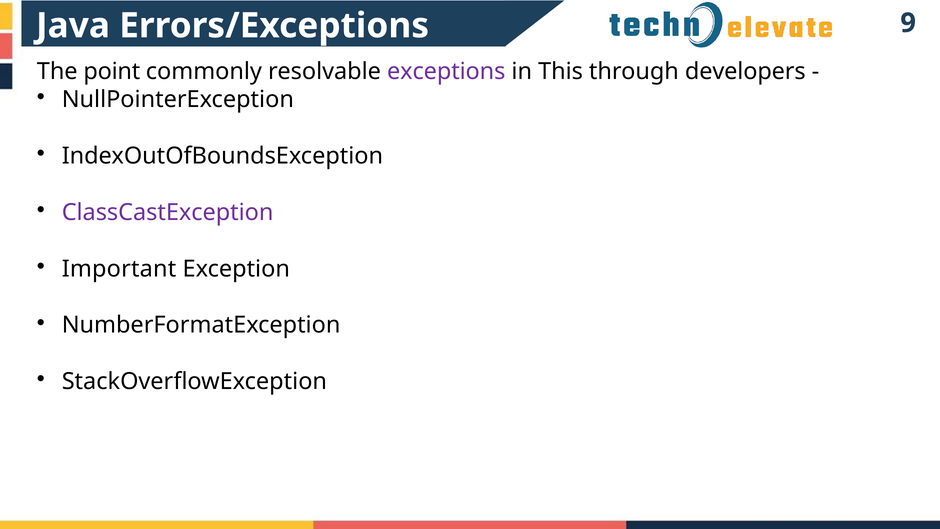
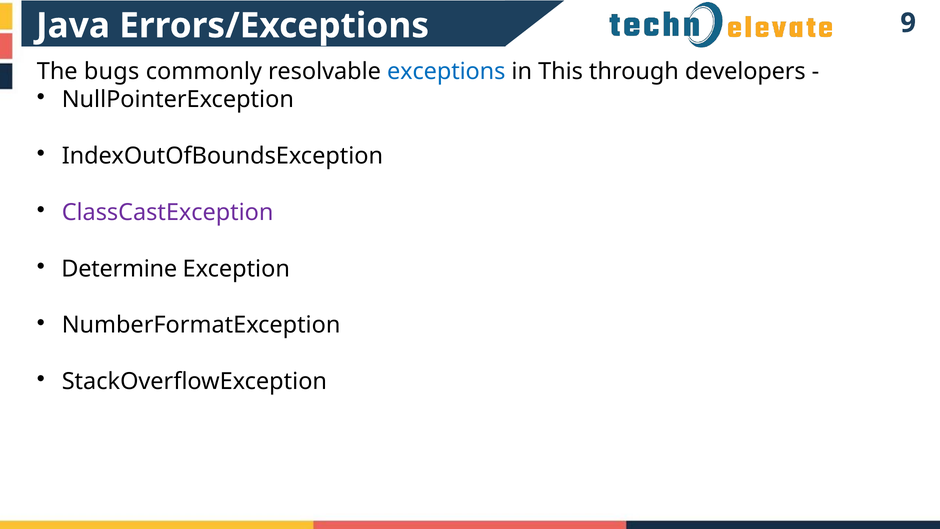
point: point -> bugs
exceptions colour: purple -> blue
Important: Important -> Determine
